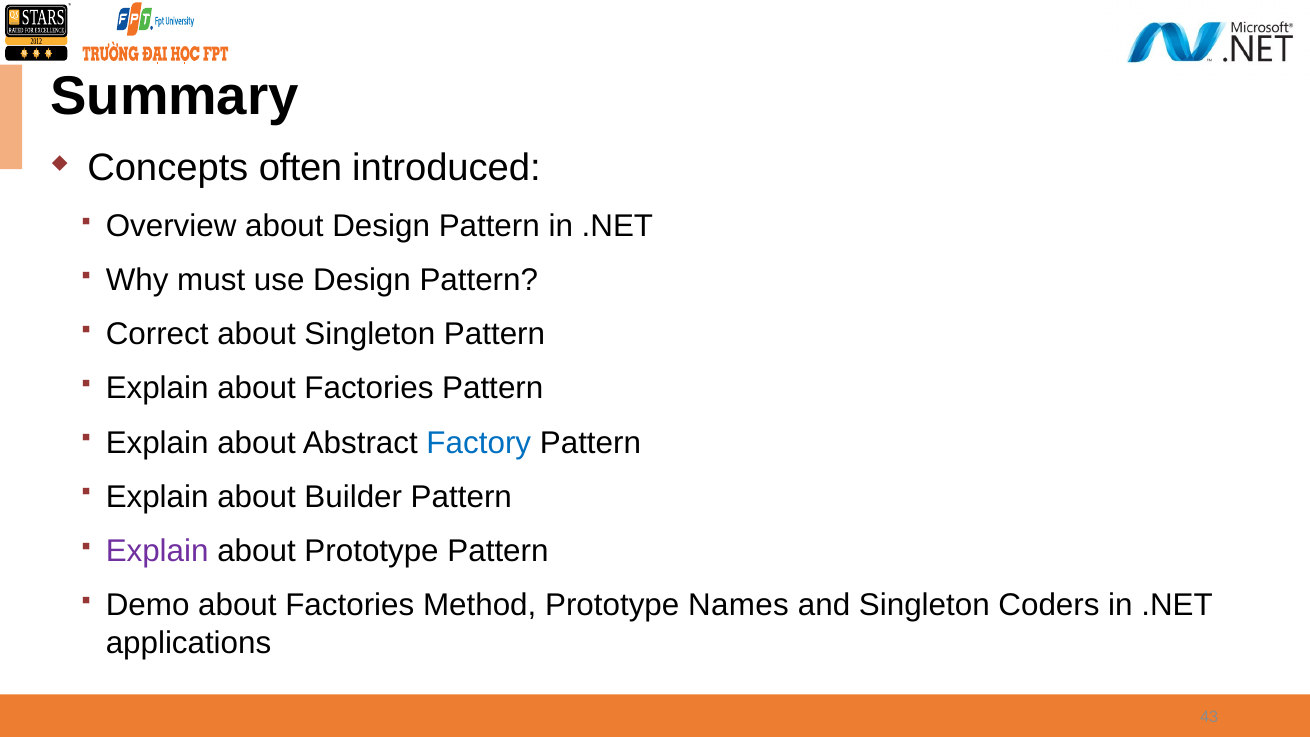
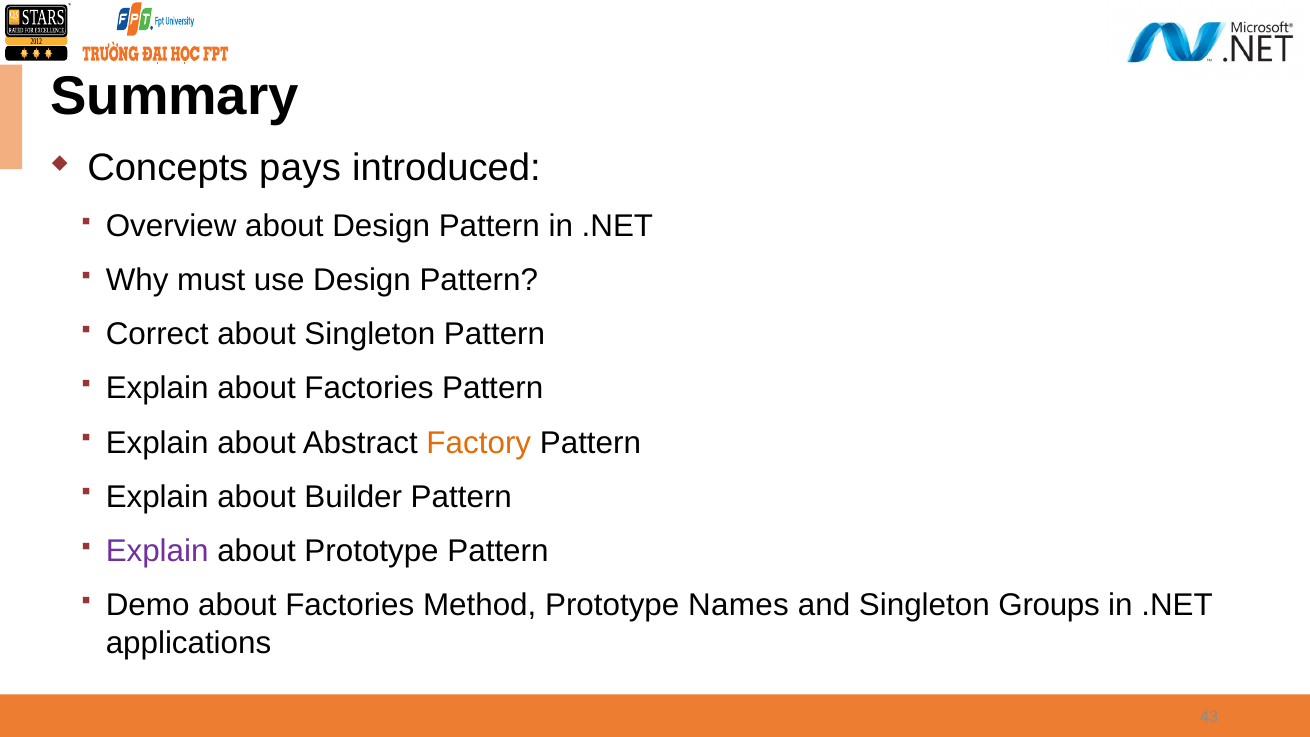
often: often -> pays
Factory colour: blue -> orange
Coders: Coders -> Groups
